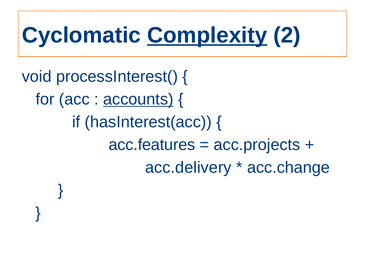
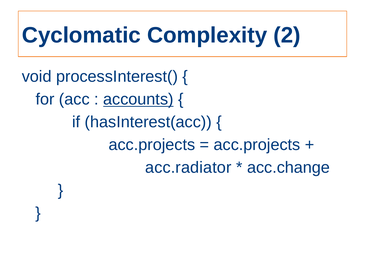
Complexity underline: present -> none
acc.features at (152, 145): acc.features -> acc.projects
acc.delivery: acc.delivery -> acc.radiator
